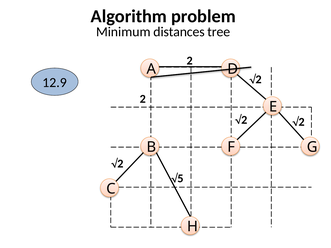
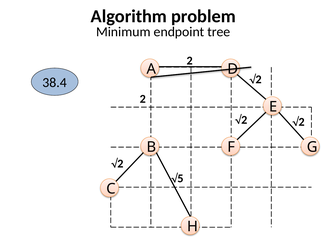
distances: distances -> endpoint
12.9: 12.9 -> 38.4
